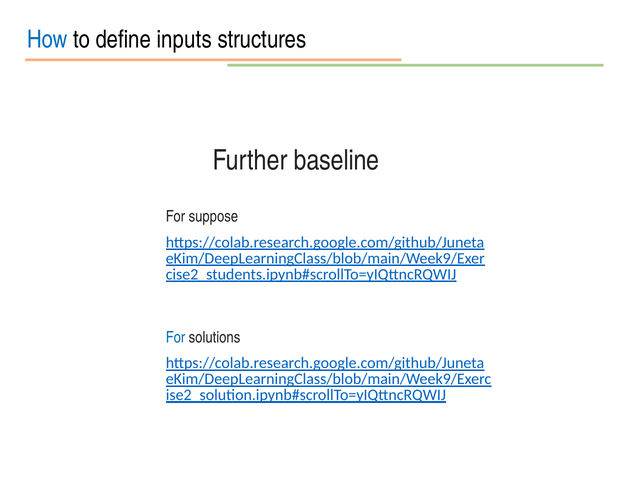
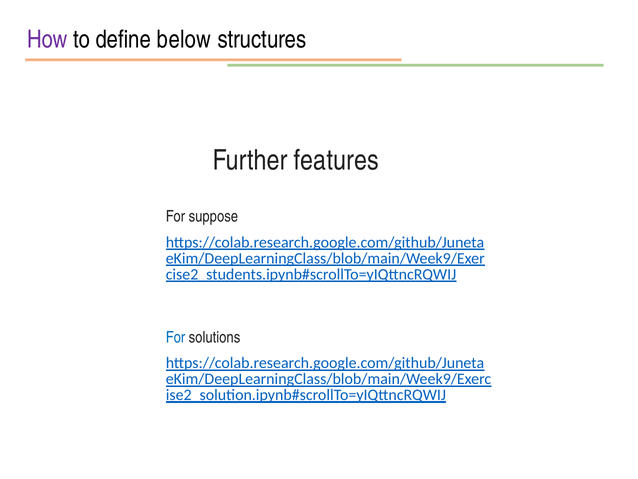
How colour: blue -> purple
inputs: inputs -> below
baseline: baseline -> features
